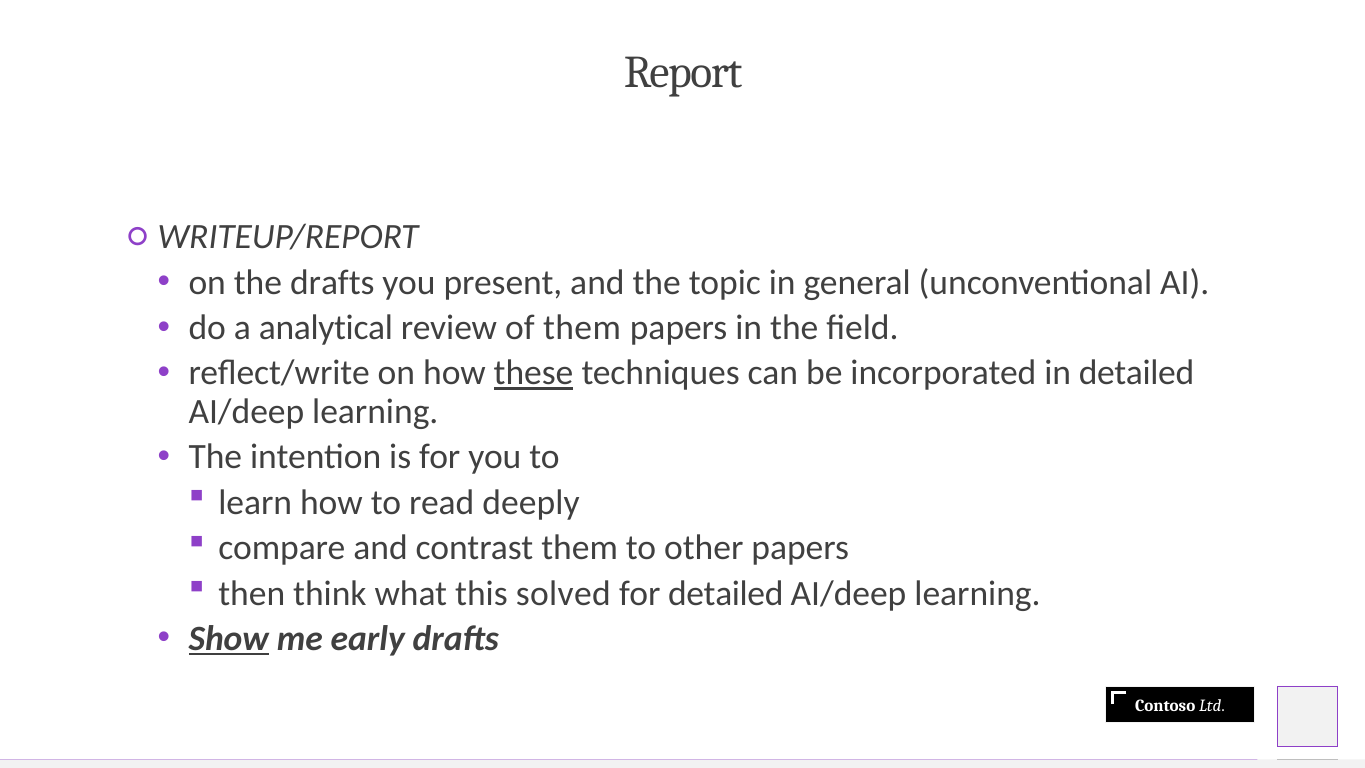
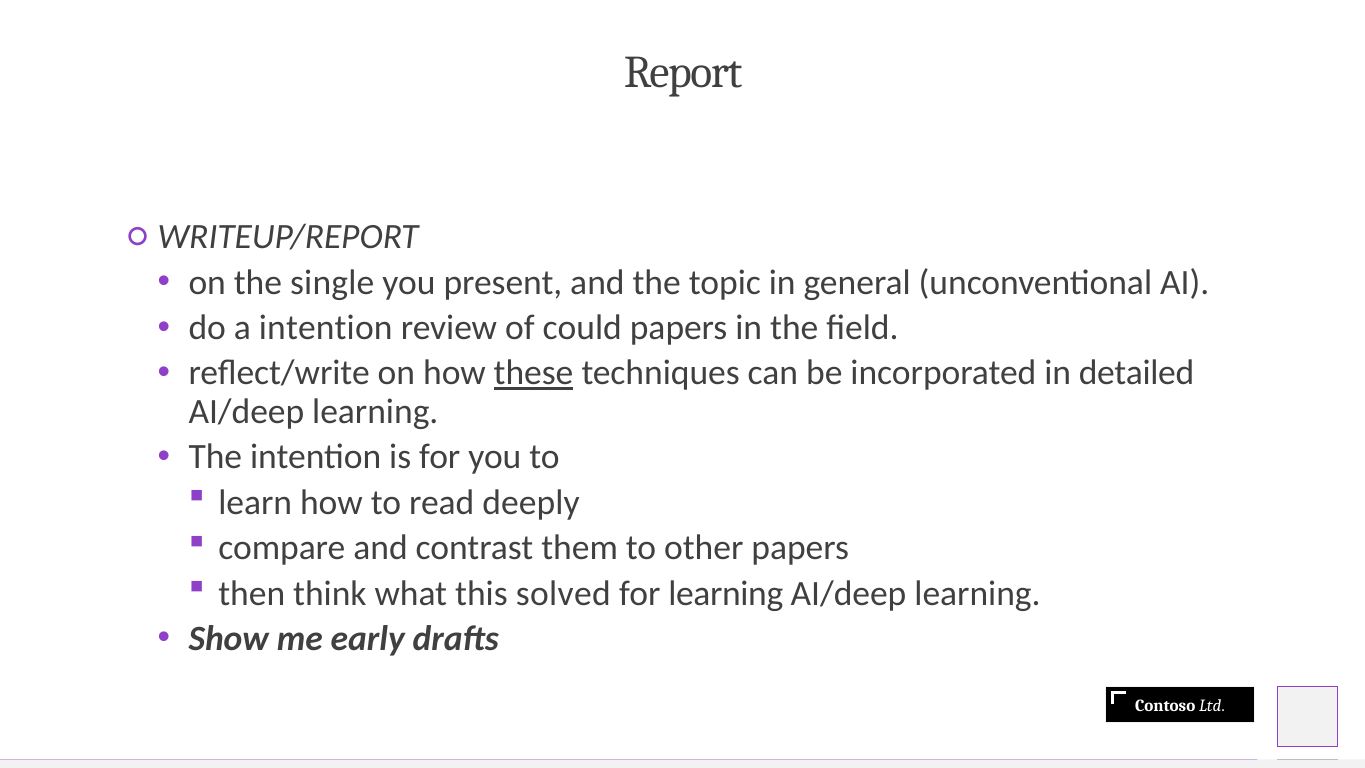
the drafts: drafts -> single
a analytical: analytical -> intention
of them: them -> could
for detailed: detailed -> learning
Show underline: present -> none
